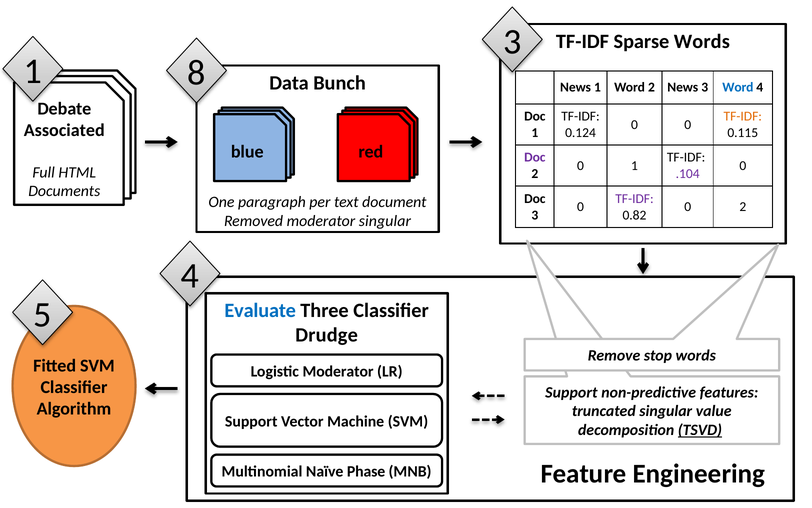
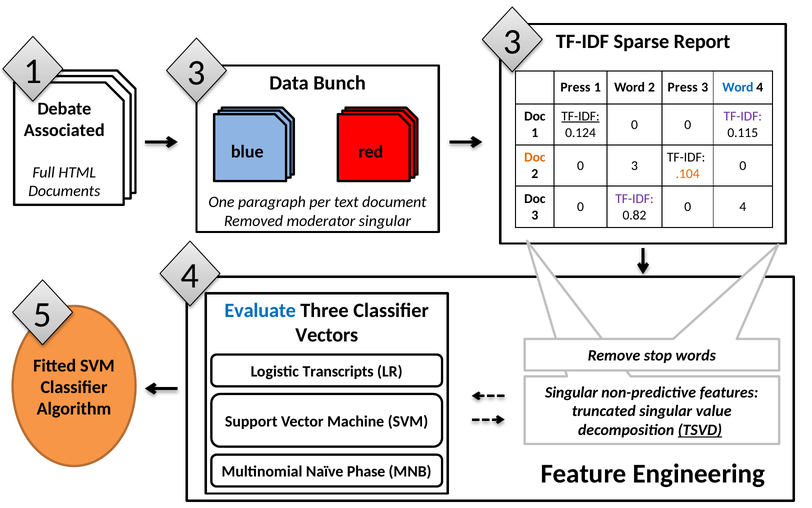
Sparse Words: Words -> Report
1 8: 8 -> 3
News at (576, 87): News -> Press
2 News: News -> Press
TF-IDF at (580, 116) underline: none -> present
TF-IDF at (743, 116) colour: orange -> purple
Doc at (535, 157) colour: purple -> orange
0 1: 1 -> 3
.104 colour: purple -> orange
0 2: 2 -> 4
Drudge: Drudge -> Vectors
Logistic Moderator: Moderator -> Transcripts
Support at (571, 392): Support -> Singular
